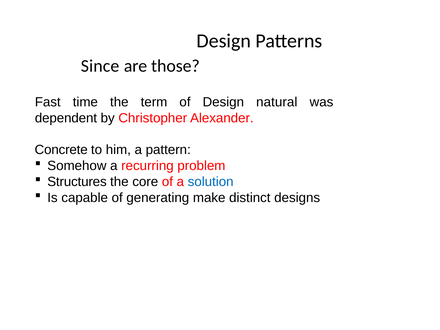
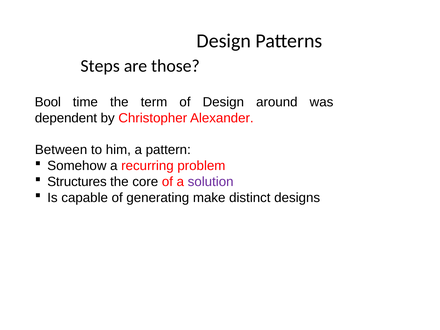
Since: Since -> Steps
Fast: Fast -> Bool
natural: natural -> around
Concrete: Concrete -> Between
solution colour: blue -> purple
